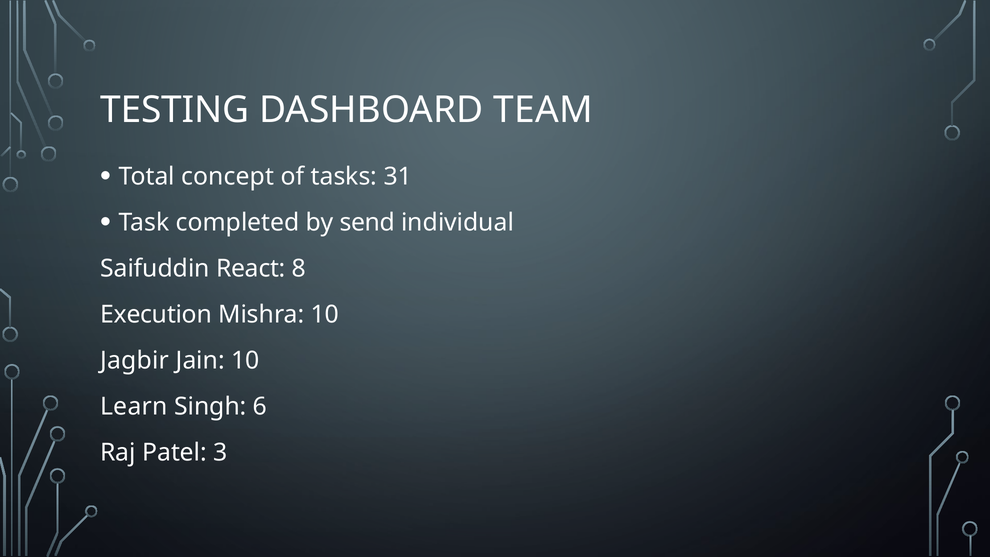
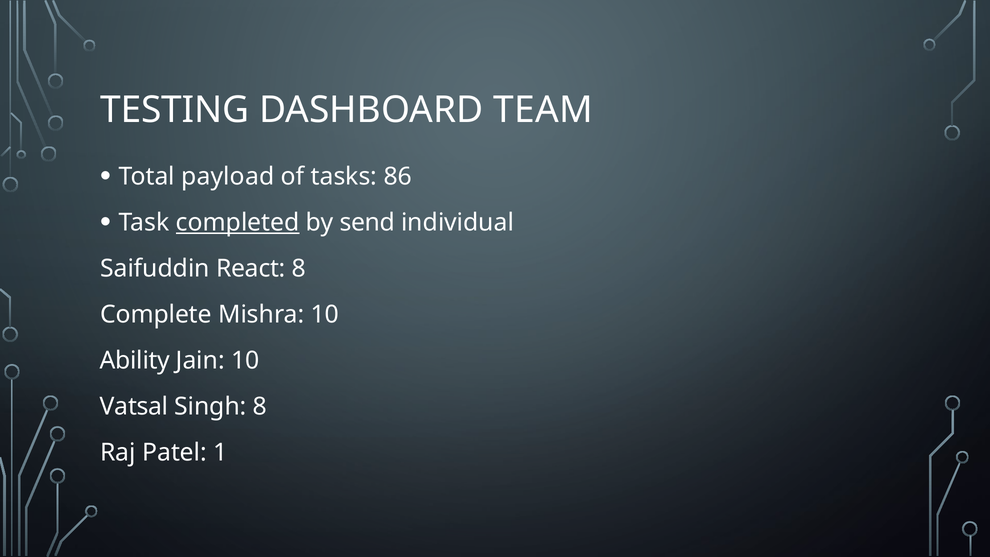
concept: concept -> payload
31: 31 -> 86
completed underline: none -> present
Execution: Execution -> Complete
Jagbir: Jagbir -> Ability
Learn: Learn -> Vatsal
Singh 6: 6 -> 8
3: 3 -> 1
